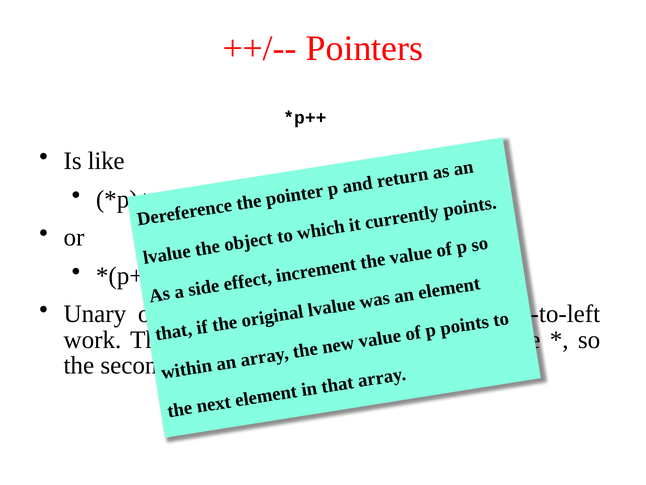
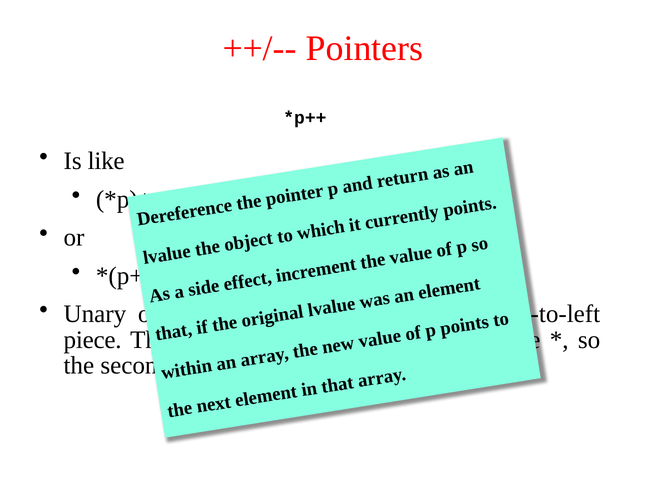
work: work -> piece
